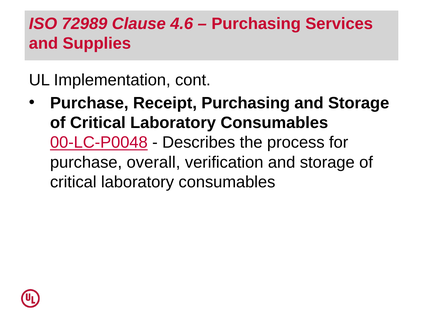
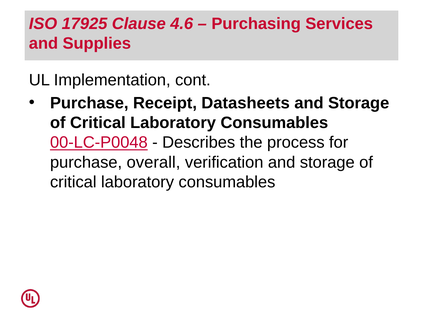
72989: 72989 -> 17925
Receipt Purchasing: Purchasing -> Datasheets
